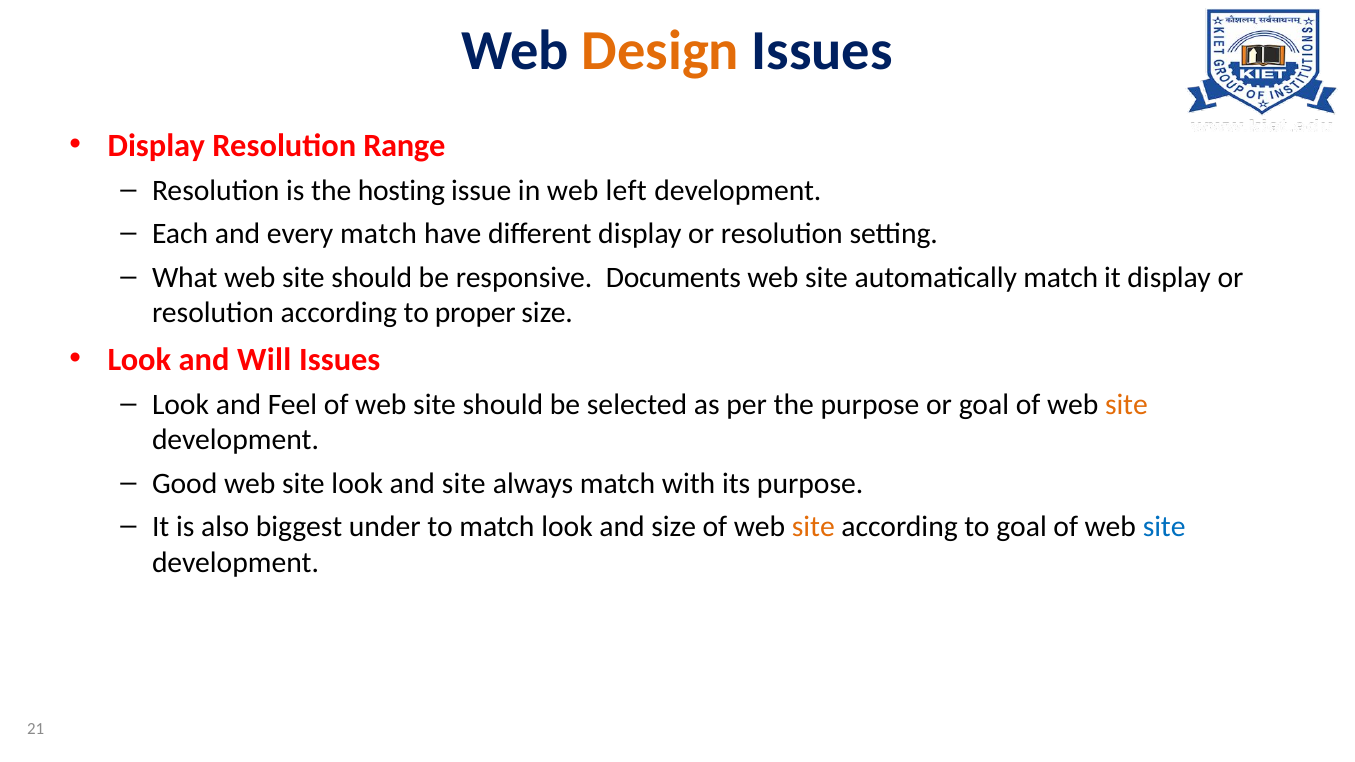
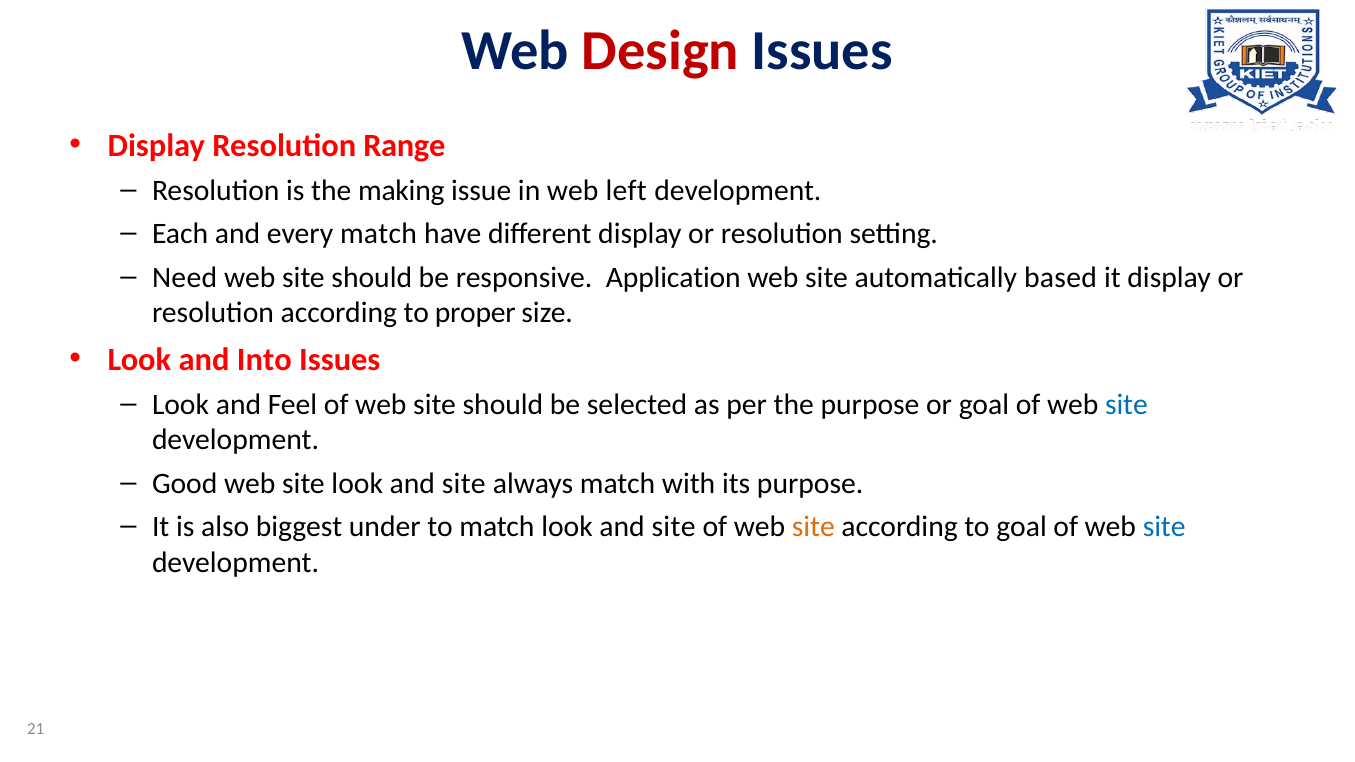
Design colour: orange -> red
hosting: hosting -> making
What: What -> Need
Documents: Documents -> Application
automatically match: match -> based
Will: Will -> Into
site at (1126, 404) colour: orange -> blue
match look and size: size -> site
